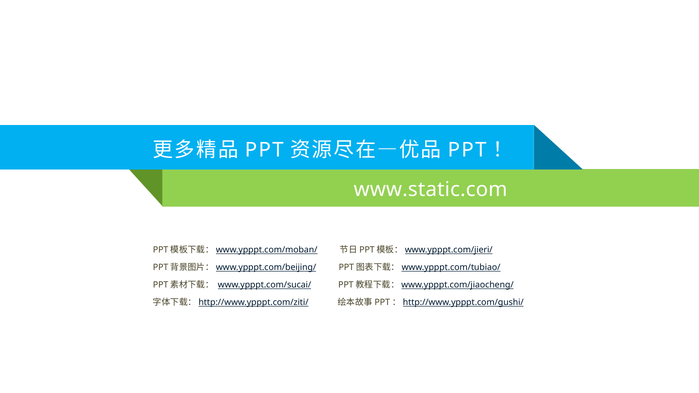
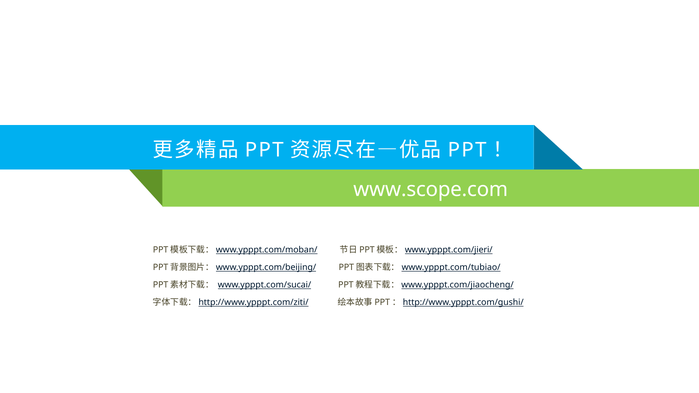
www.static.com: www.static.com -> www.scope.com
